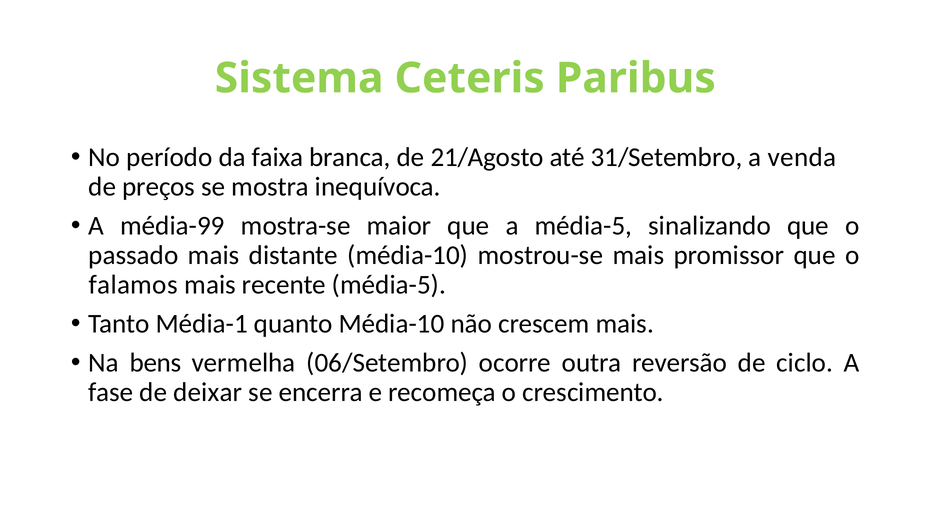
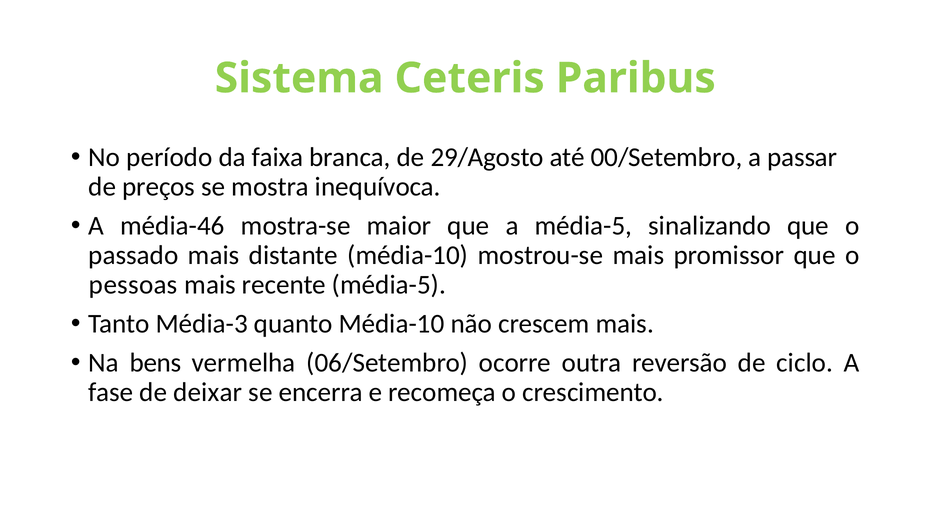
21/Agosto: 21/Agosto -> 29/Agosto
31/Setembro: 31/Setembro -> 00/Setembro
venda: venda -> passar
média-99: média-99 -> média-46
falamos: falamos -> pessoas
Média-1: Média-1 -> Média-3
